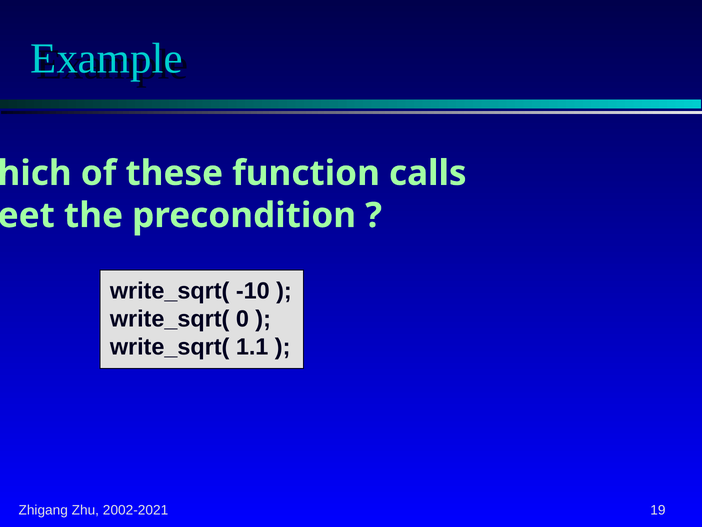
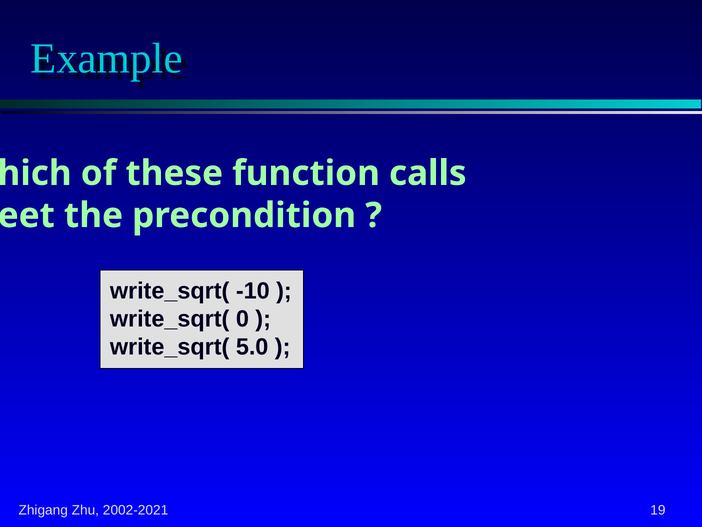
1.1: 1.1 -> 5.0
